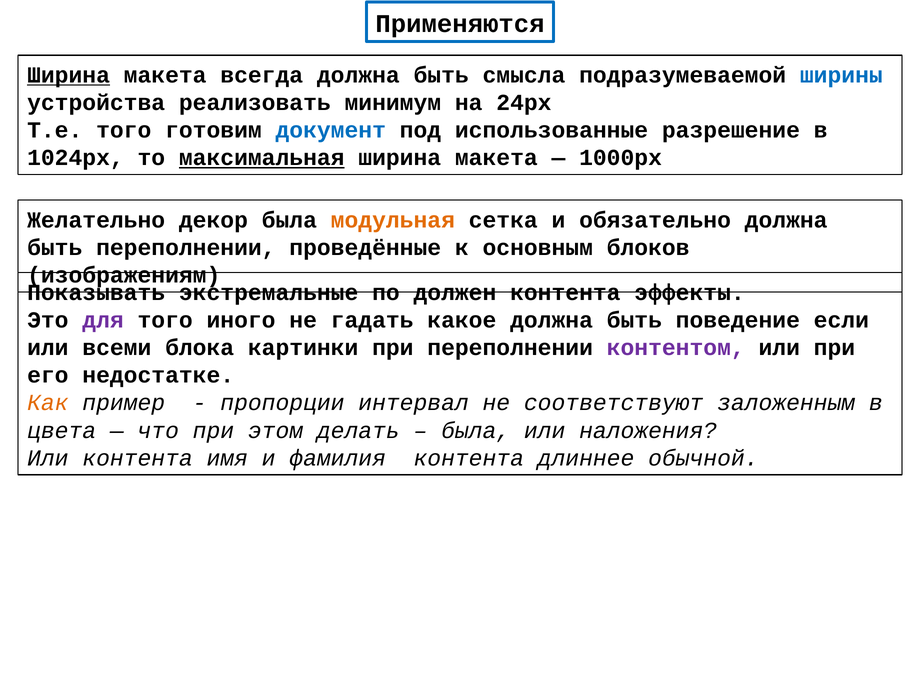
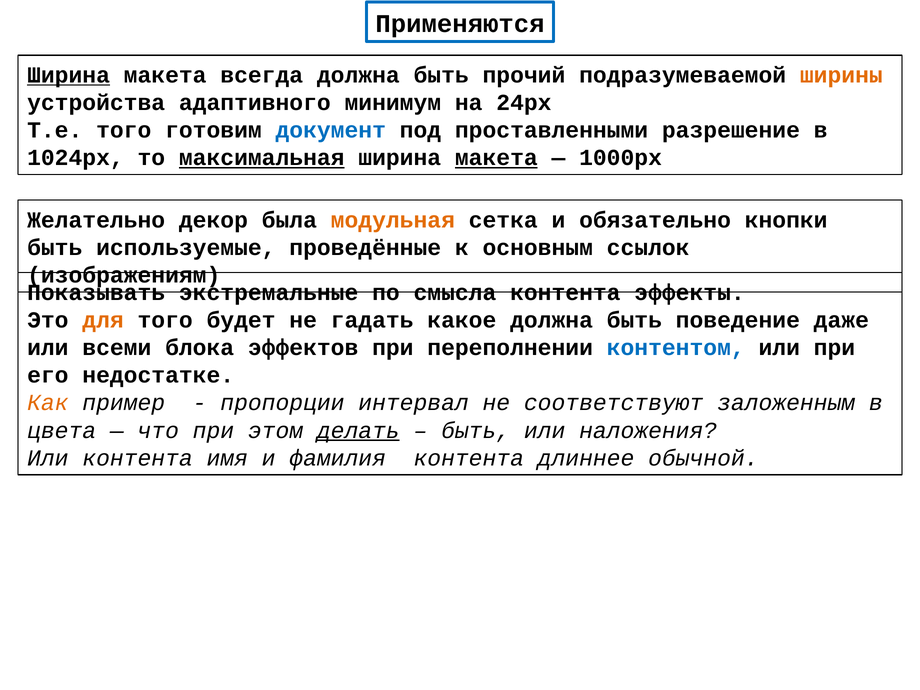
смысла: смысла -> прочий
ширины colour: blue -> orange
реализовать: реализовать -> адаптивного
использованные: использованные -> проставленными
макета at (496, 158) underline: none -> present
обязательно должна: должна -> кнопки
быть переполнении: переполнении -> используемые
блоков: блоков -> ссылок
должен: должен -> смысла
для colour: purple -> orange
иного: иного -> будет
если: если -> даже
картинки: картинки -> эффектов
контентом colour: purple -> blue
делать underline: none -> present
была at (476, 430): была -> быть
